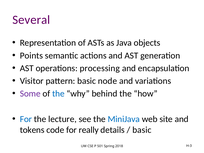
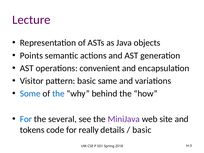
Several: Several -> Lecture
processing: processing -> convenient
node: node -> same
Some colour: purple -> blue
lecture: lecture -> several
MiniJava colour: blue -> purple
